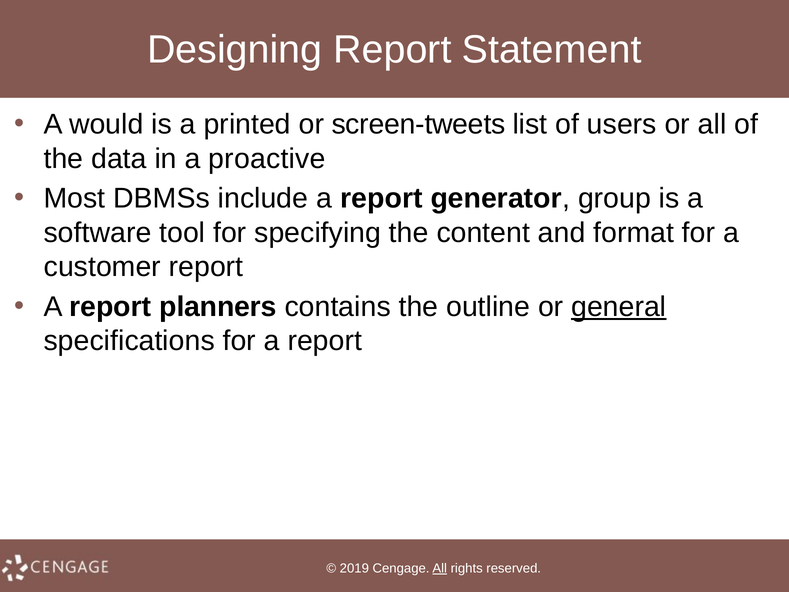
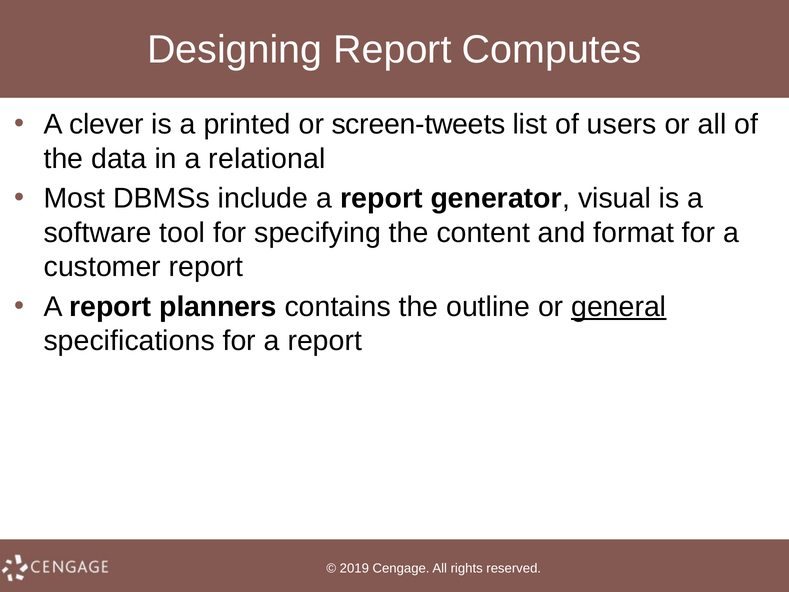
Statement: Statement -> Computes
would: would -> clever
proactive: proactive -> relational
group: group -> visual
All at (440, 568) underline: present -> none
